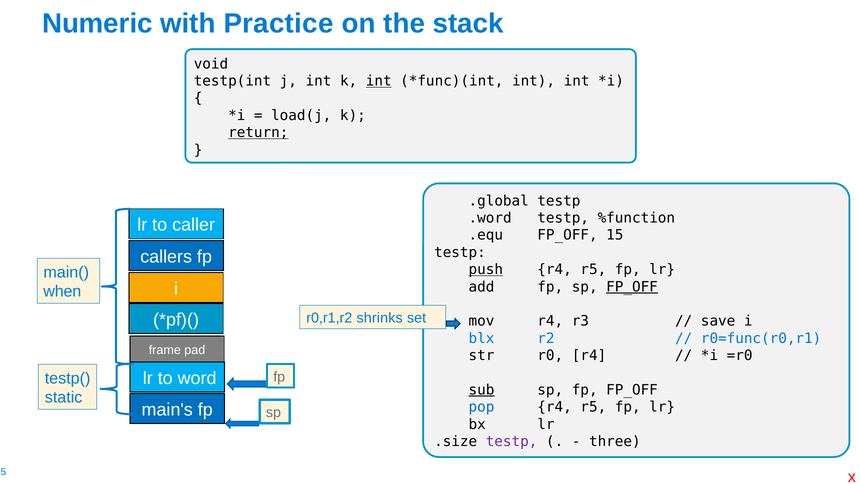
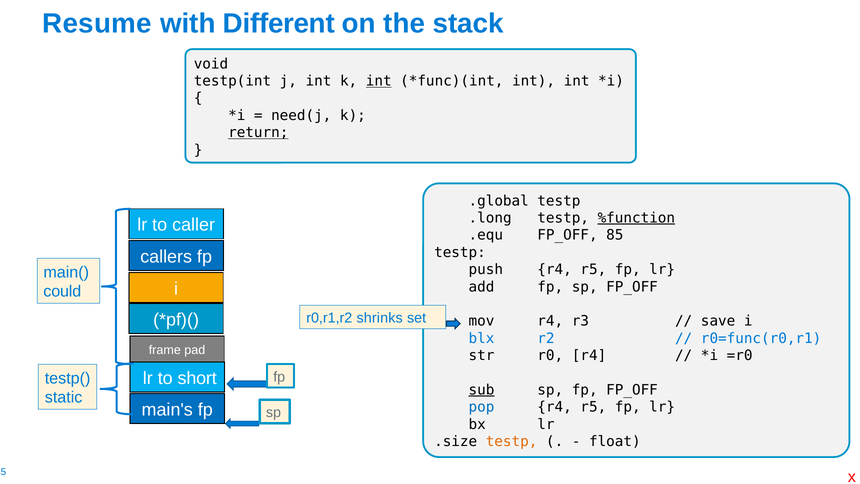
Numeric: Numeric -> Resume
Practice: Practice -> Different
load(j: load(j -> need(j
.word: .word -> .long
%function underline: none -> present
15: 15 -> 85
push underline: present -> none
FP_OFF at (632, 287) underline: present -> none
when: when -> could
word: word -> short
testp at (512, 441) colour: purple -> orange
three: three -> float
